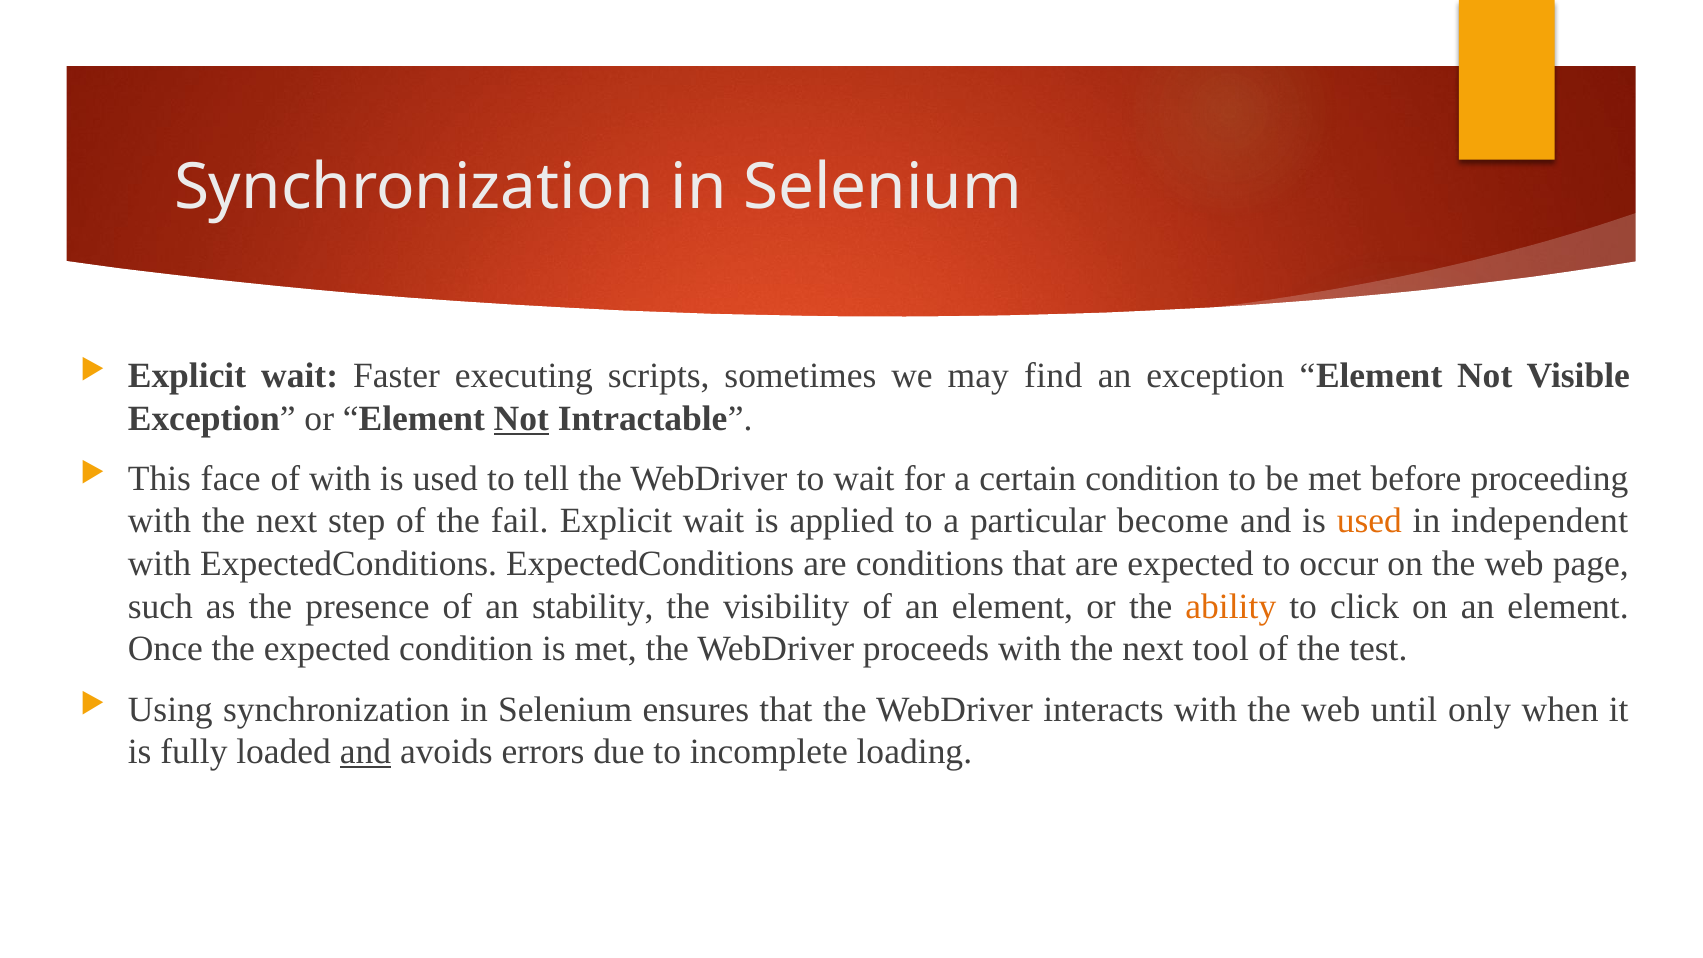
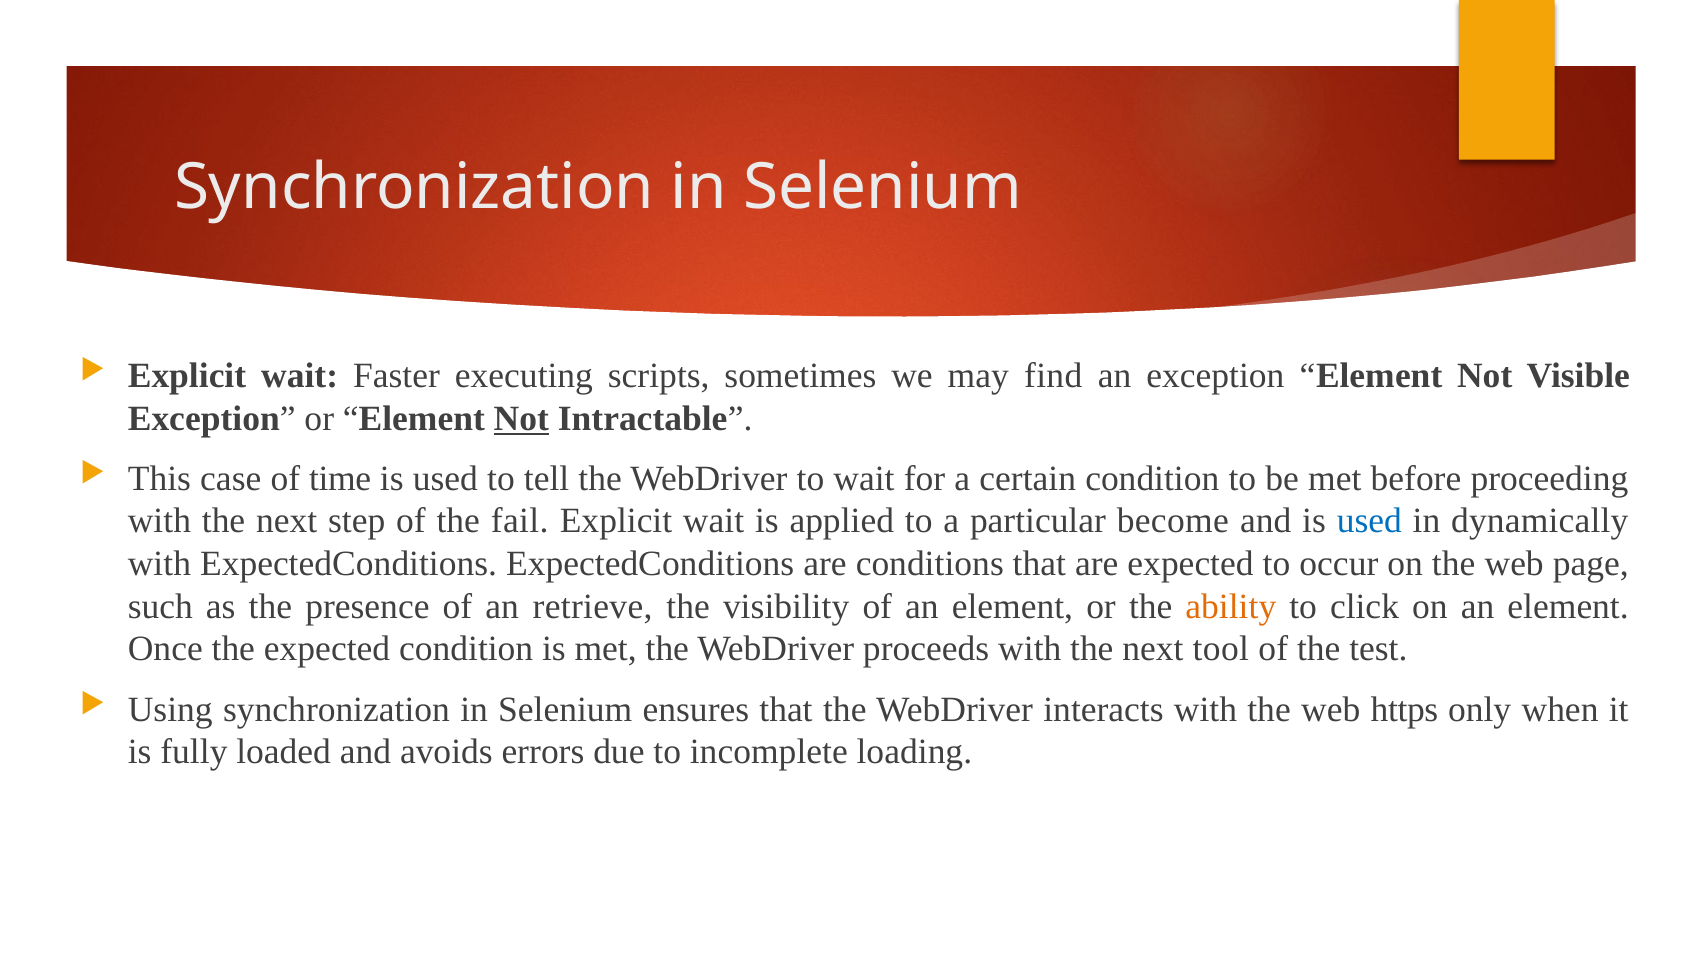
face: face -> case
of with: with -> time
used at (1369, 521) colour: orange -> blue
independent: independent -> dynamically
stability: stability -> retrieve
until: until -> https
and at (365, 752) underline: present -> none
